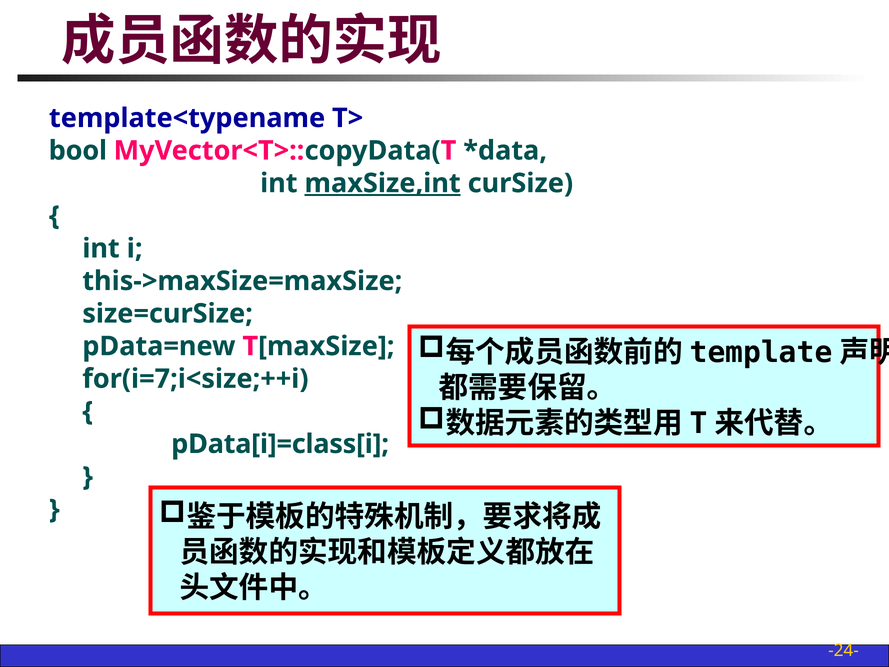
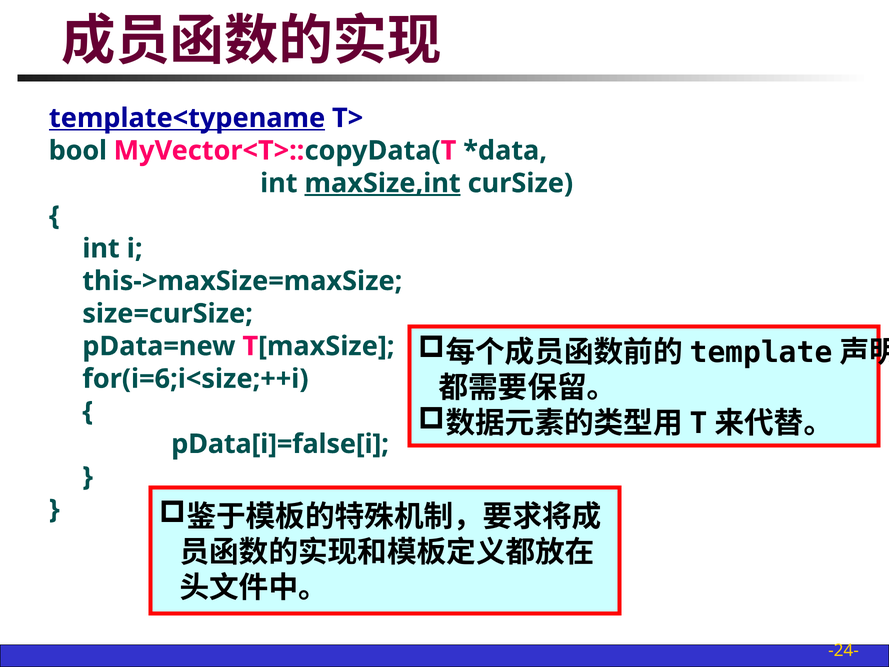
template<typename underline: none -> present
for(i=7;i<size;++i: for(i=7;i<size;++i -> for(i=6;i<size;++i
pData[i]=class[i: pData[i]=class[i -> pData[i]=false[i
